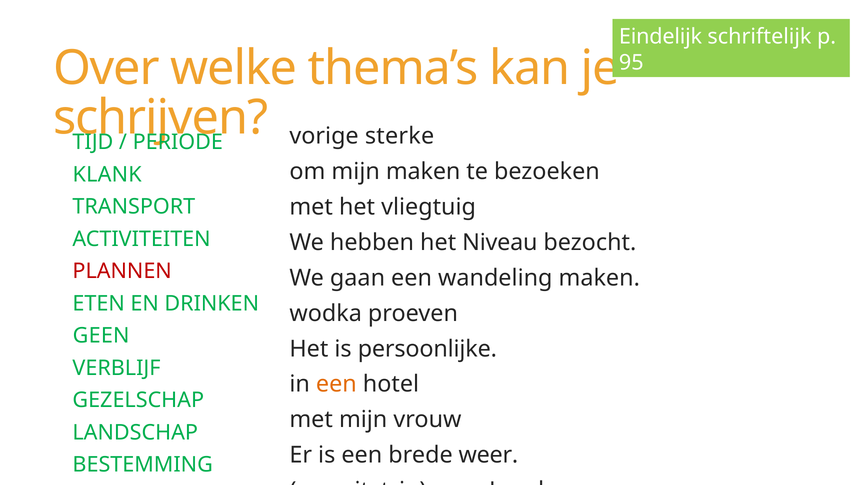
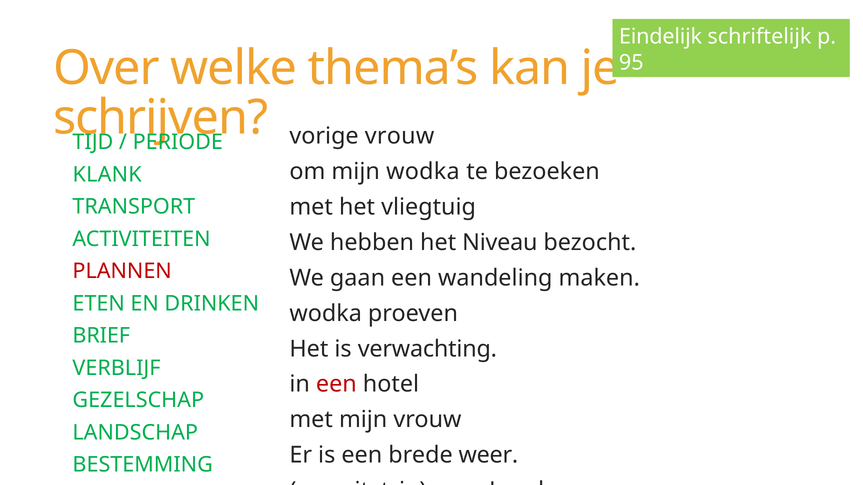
vorige sterke: sterke -> vrouw
mijn maken: maken -> wodka
GEEN: GEEN -> BRIEF
persoonlijke: persoonlijke -> verwachting
een at (336, 385) colour: orange -> red
